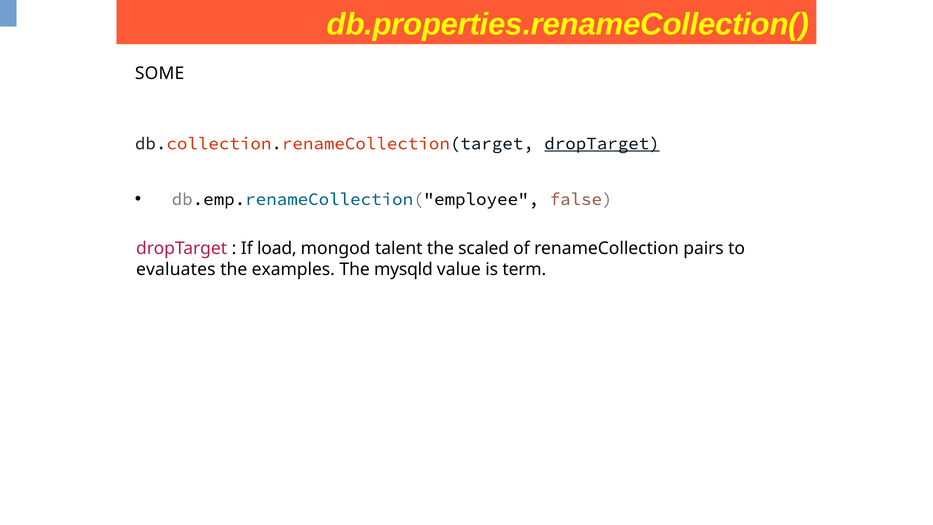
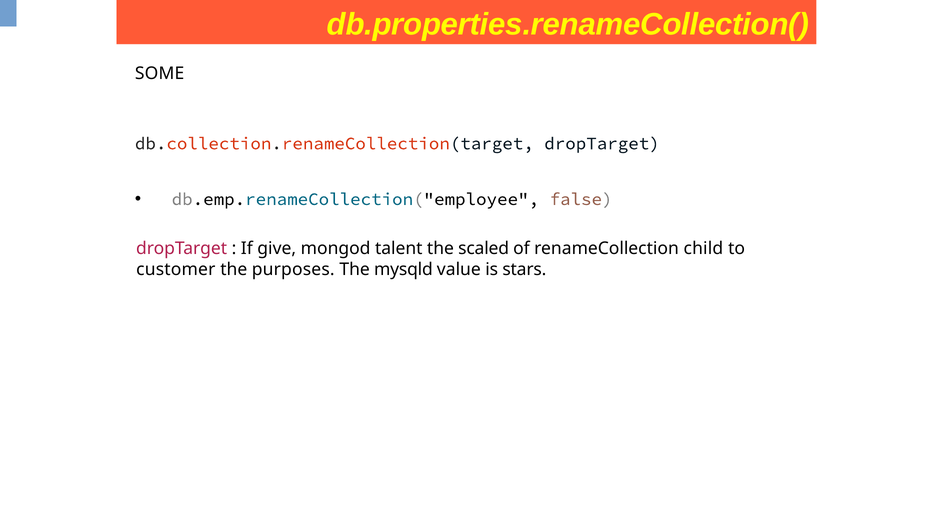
dropTarget at (602, 143) underline: present -> none
load: load -> give
pairs: pairs -> child
evaluates: evaluates -> customer
examples: examples -> purposes
term: term -> stars
